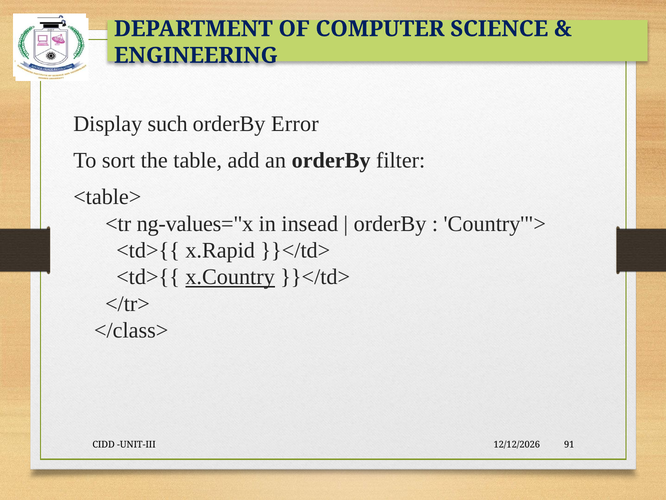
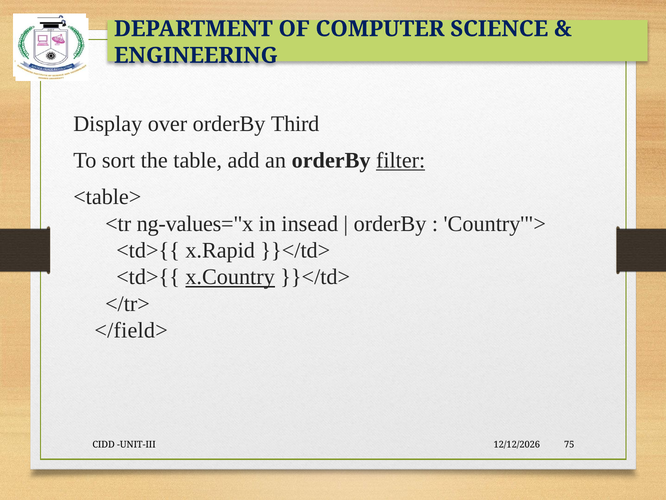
such: such -> over
Error: Error -> Third
filter underline: none -> present
</class>: </class> -> </field>
91: 91 -> 75
